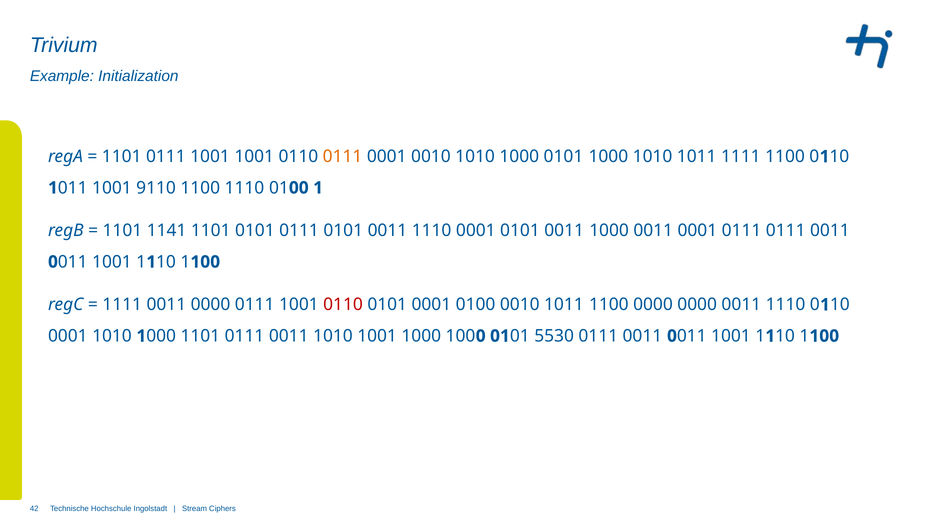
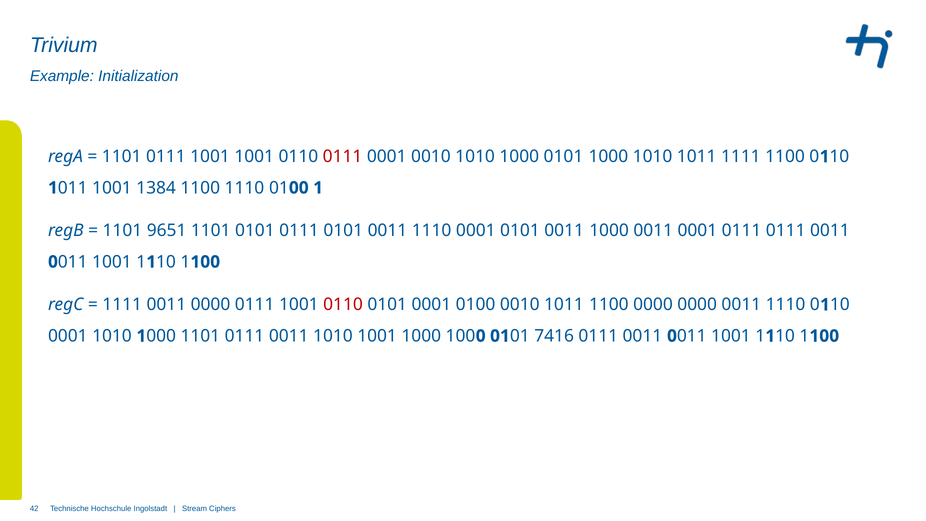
0111 at (343, 157) colour: orange -> red
9110: 9110 -> 1384
1141: 1141 -> 9651
5530: 5530 -> 7416
